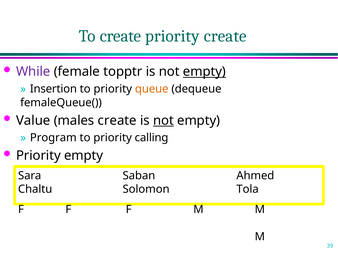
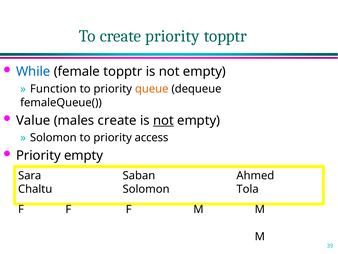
priority create: create -> topptr
While colour: purple -> blue
empty at (204, 71) underline: present -> none
Insertion: Insertion -> Function
Program at (53, 137): Program -> Solomon
calling: calling -> access
